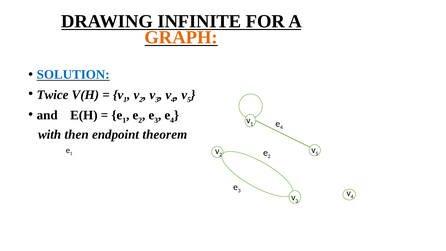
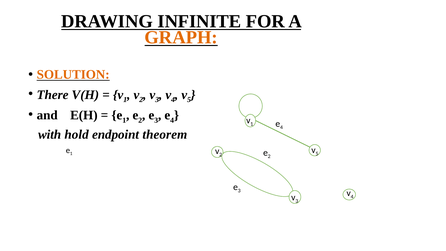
SOLUTION colour: blue -> orange
Twice: Twice -> There
then: then -> hold
